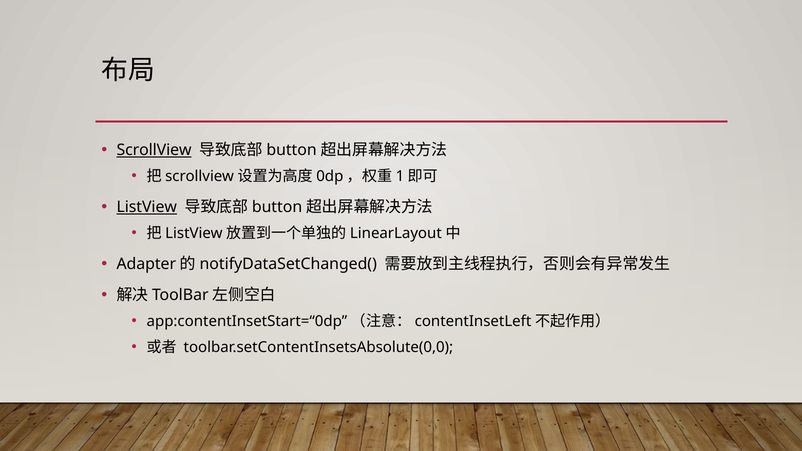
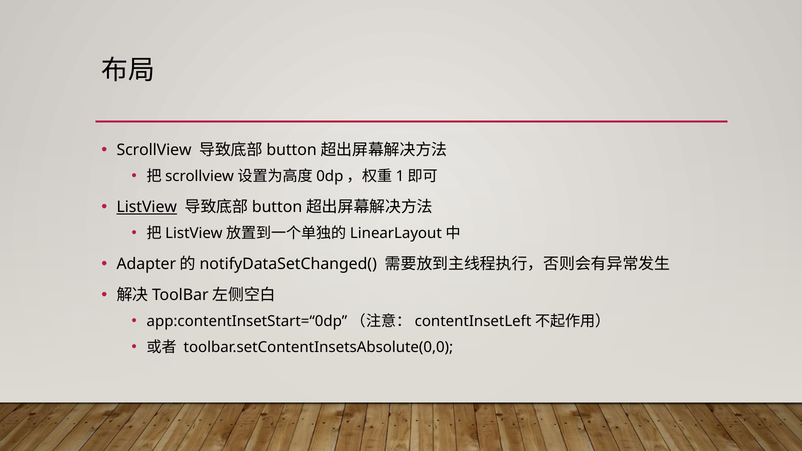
ScrollView underline: present -> none
